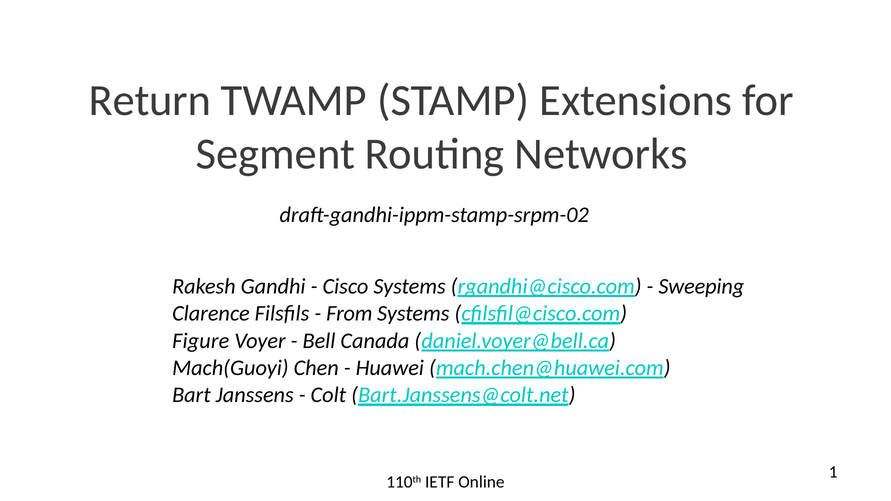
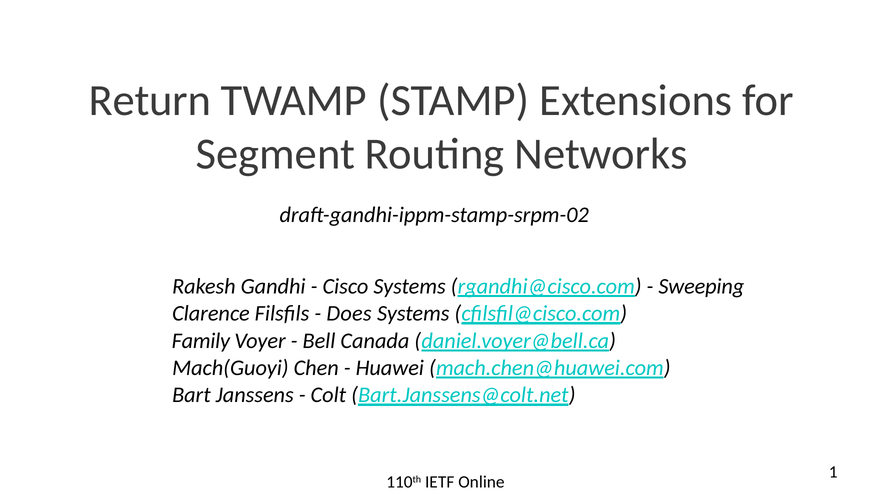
From: From -> Does
Figure: Figure -> Family
